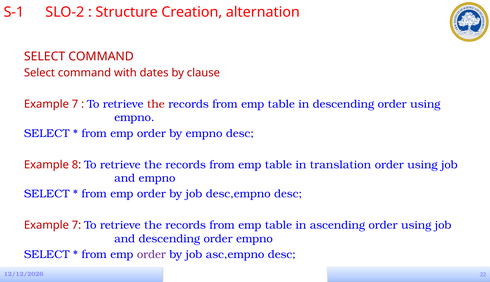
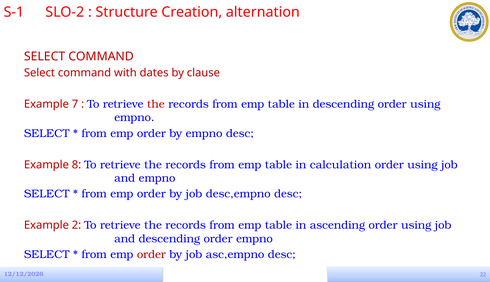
translation: translation -> calculation
7 at (77, 225): 7 -> 2
order at (151, 255) colour: purple -> red
